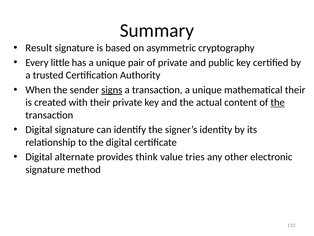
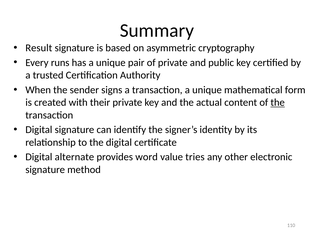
little: little -> runs
signs underline: present -> none
mathematical their: their -> form
think: think -> word
